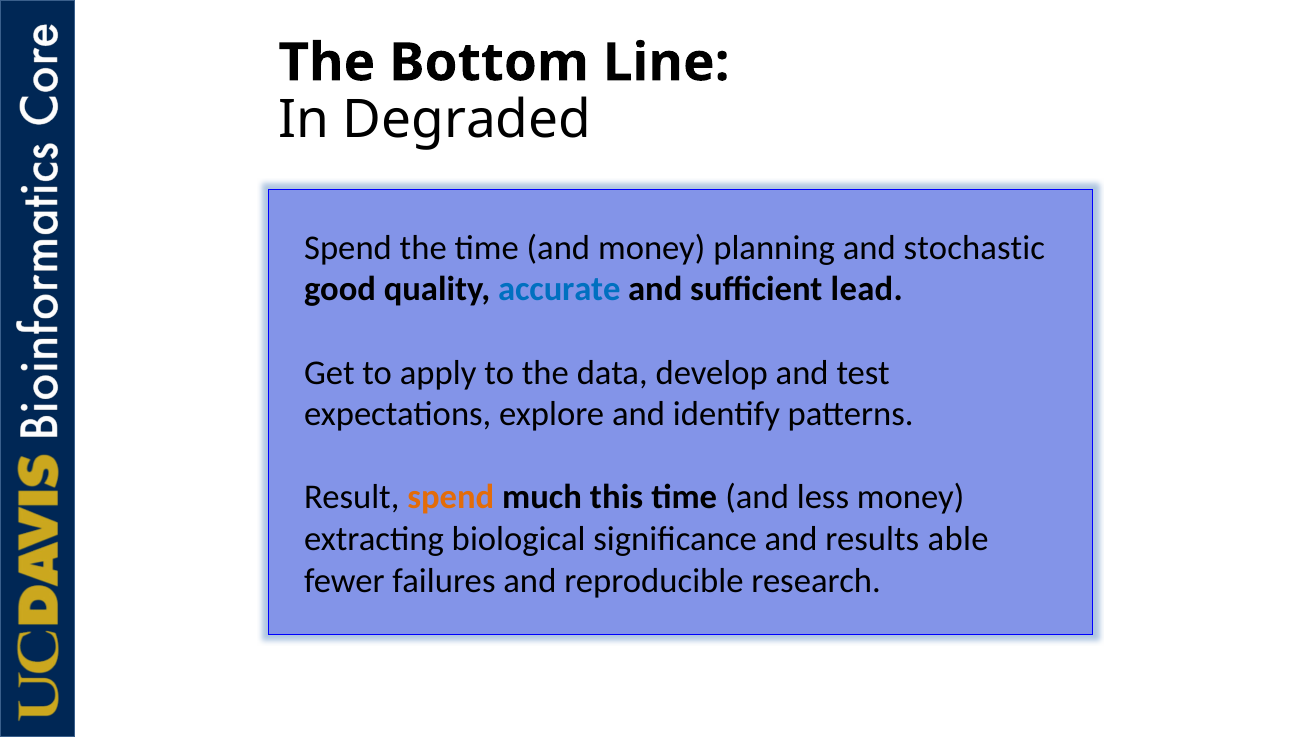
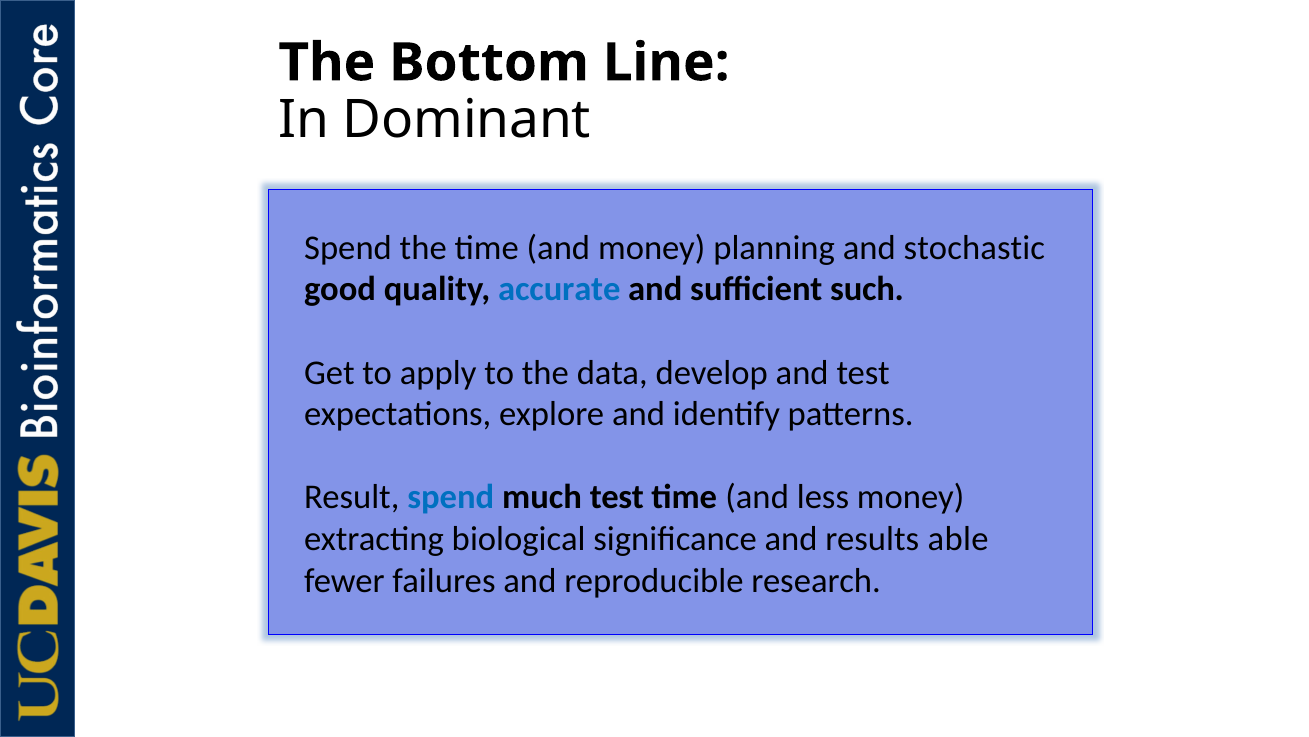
Degraded: Degraded -> Dominant
lead: lead -> such
spend at (451, 497) colour: orange -> blue
much this: this -> test
